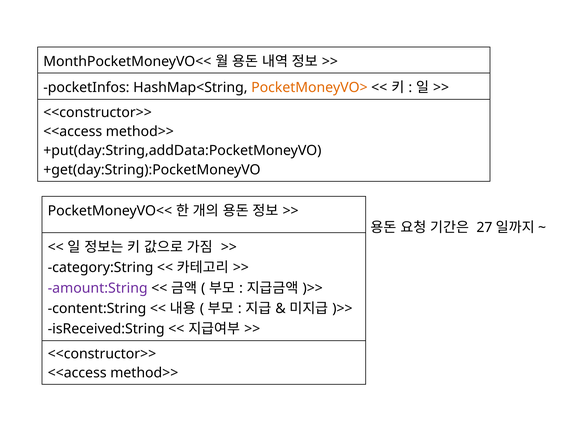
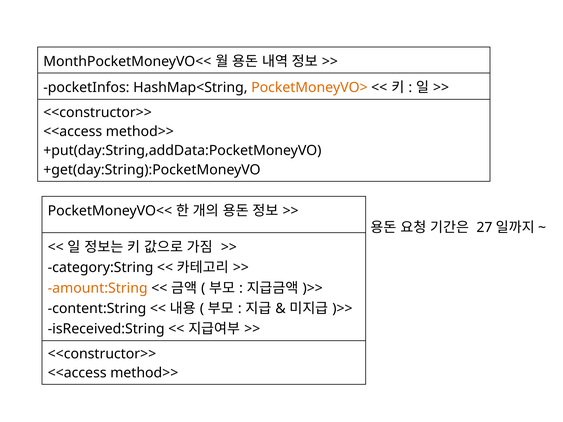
amount:String colour: purple -> orange
